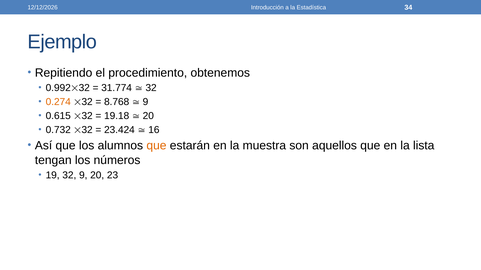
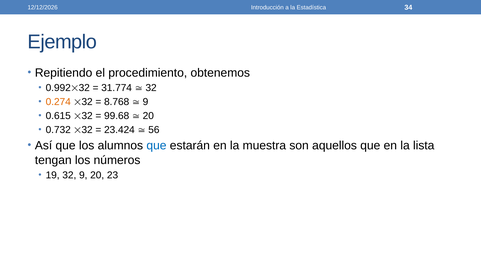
19.18: 19.18 -> 99.68
16: 16 -> 56
que at (156, 146) colour: orange -> blue
